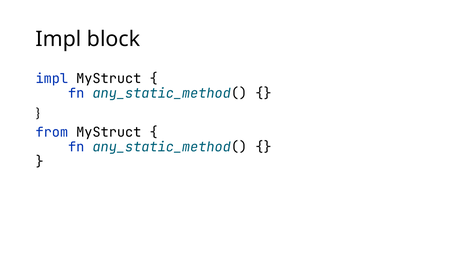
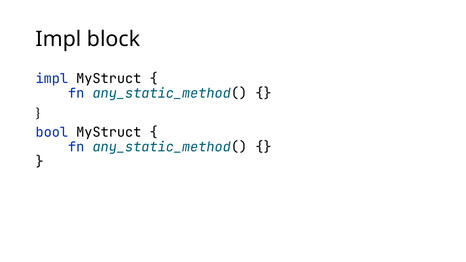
from: from -> bool
